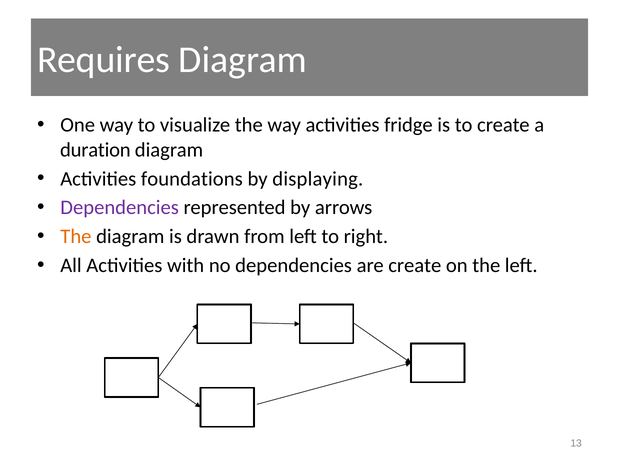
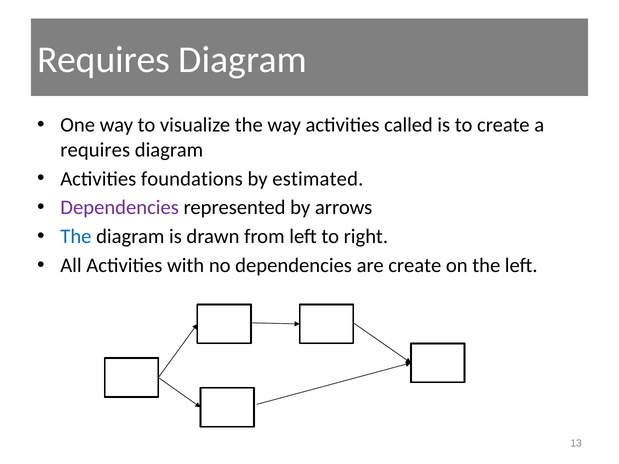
fridge: fridge -> called
duration at (95, 150): duration -> requires
displaying: displaying -> estimated
The at (76, 237) colour: orange -> blue
